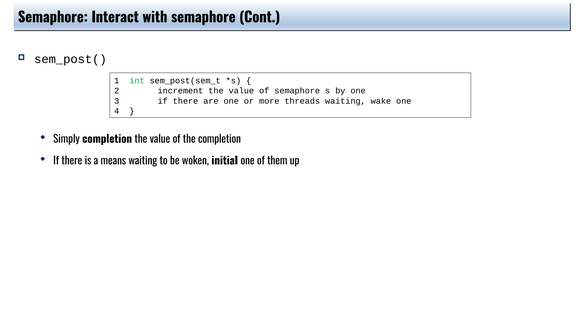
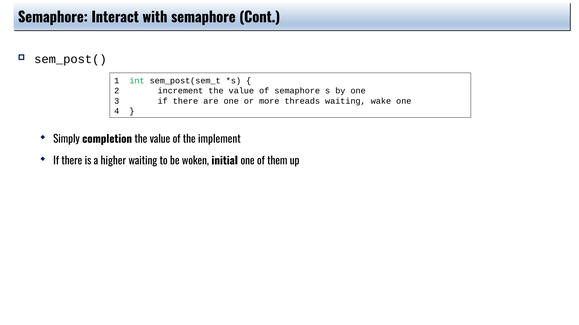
the completion: completion -> implement
means: means -> higher
